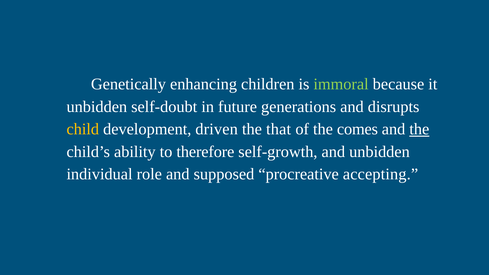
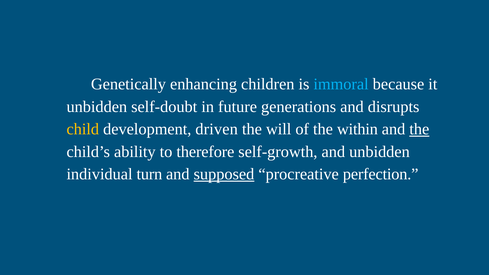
immoral colour: light green -> light blue
that: that -> will
comes: comes -> within
role: role -> turn
supposed underline: none -> present
accepting: accepting -> perfection
